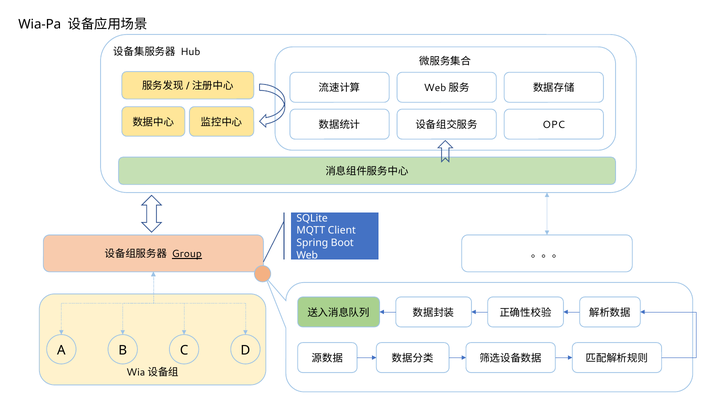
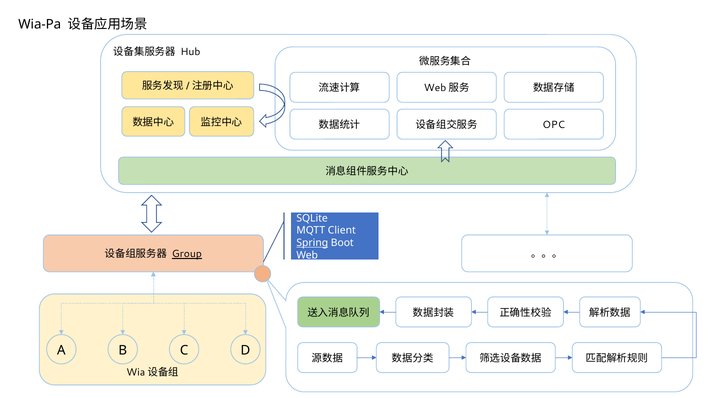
Spring underline: none -> present
